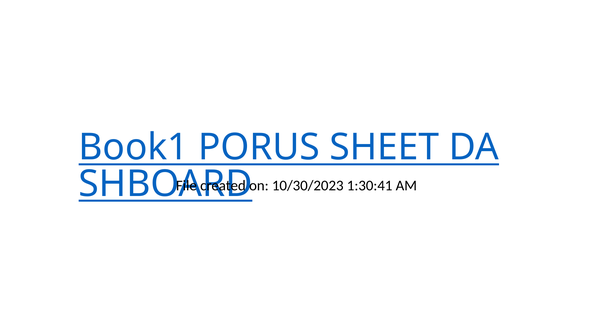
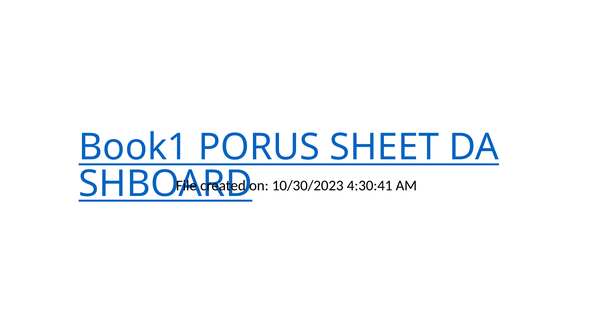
1:30:41: 1:30:41 -> 4:30:41
